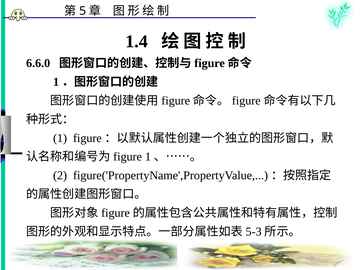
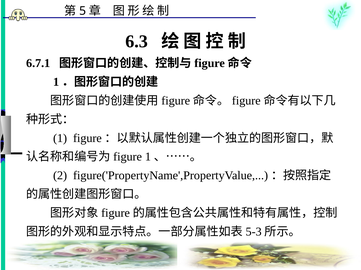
1.4: 1.4 -> 6.3
6.6.0: 6.6.0 -> 6.7.1
